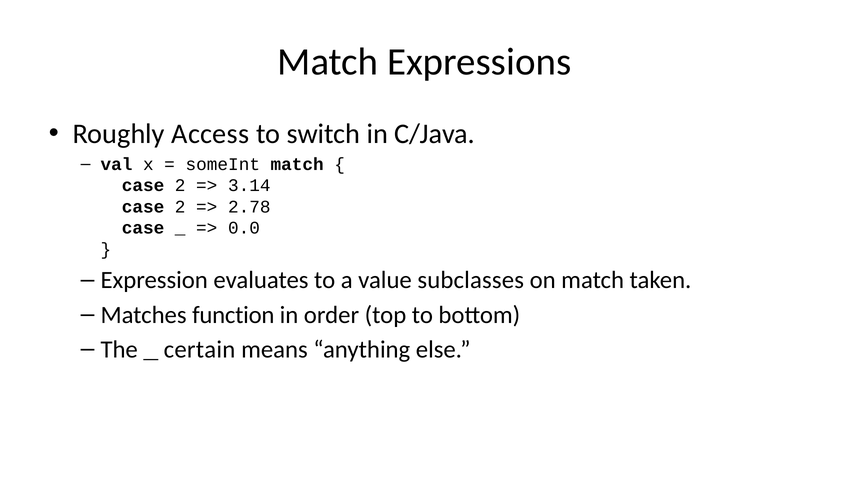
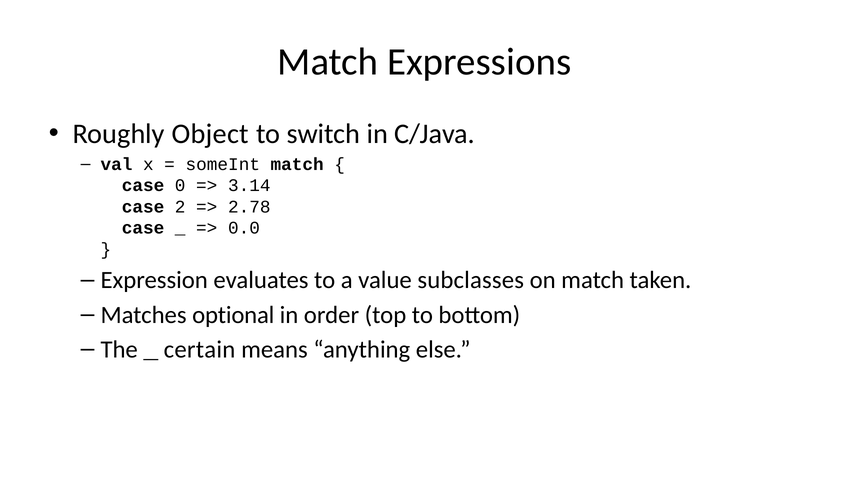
Access: Access -> Object
2 at (180, 185): 2 -> 0
function: function -> optional
